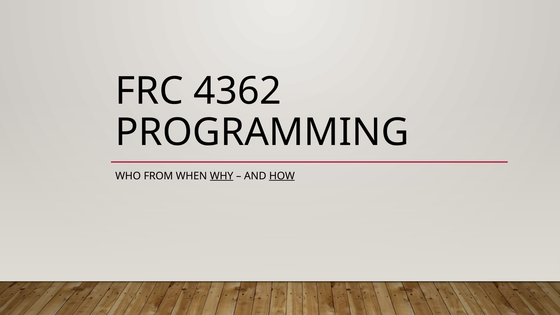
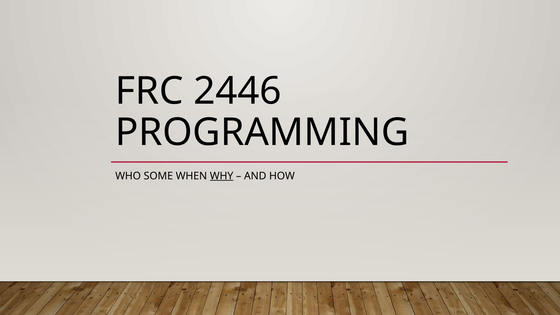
4362: 4362 -> 2446
FROM: FROM -> SOME
HOW underline: present -> none
